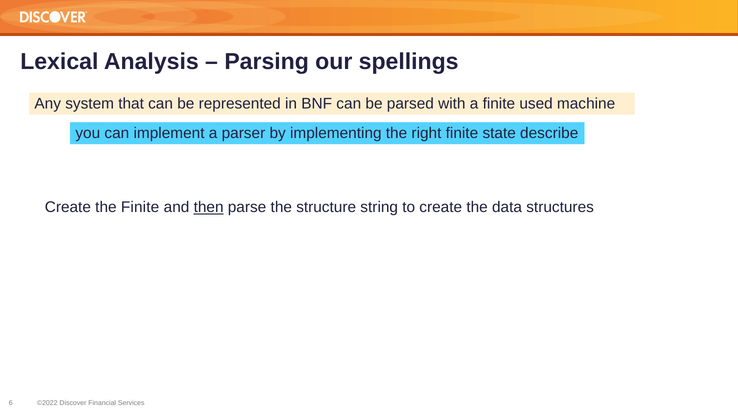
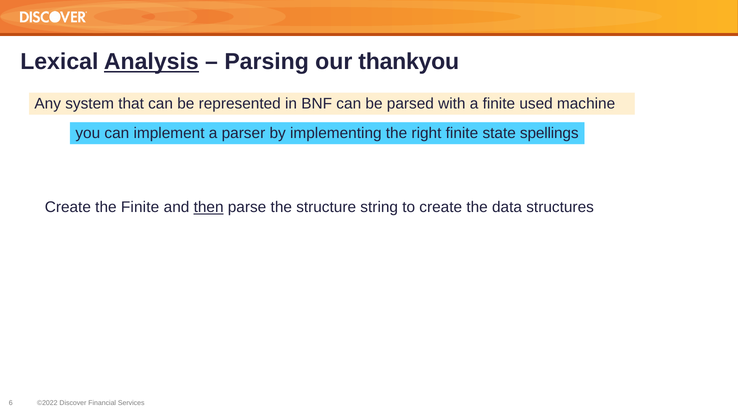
Analysis underline: none -> present
spellings: spellings -> thankyou
describe: describe -> spellings
